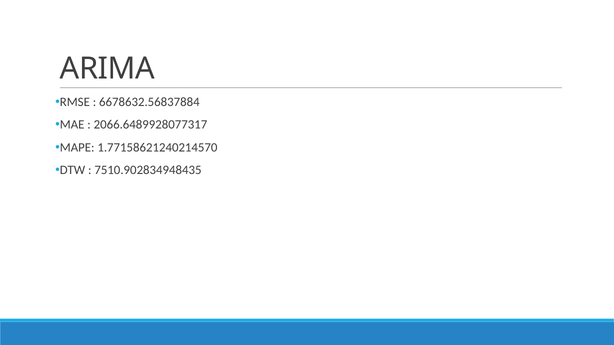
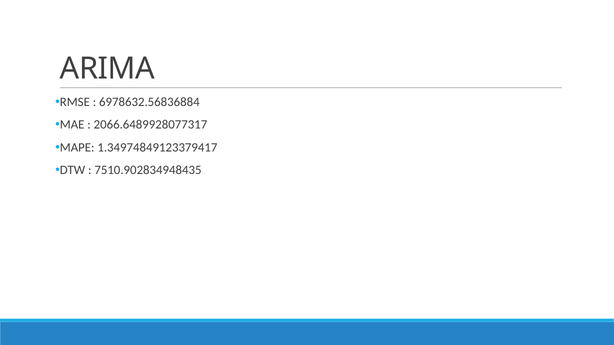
6678632.56837884: 6678632.56837884 -> 6978632.56836884
1.77158621240214570: 1.77158621240214570 -> 1.34974849123379417
